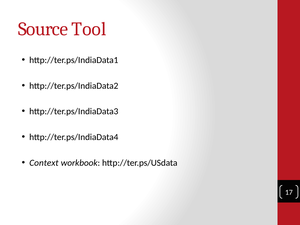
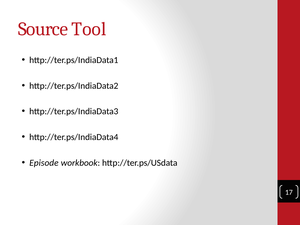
Context: Context -> Episode
